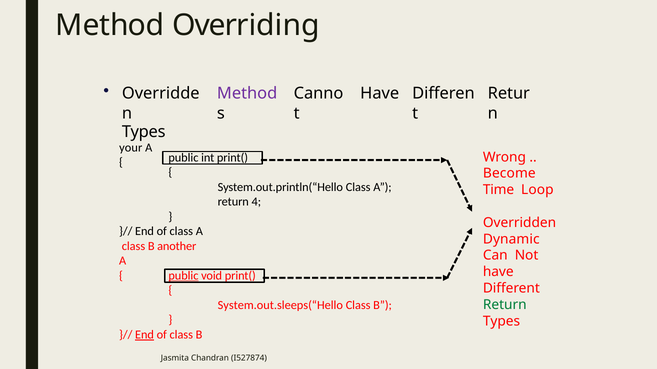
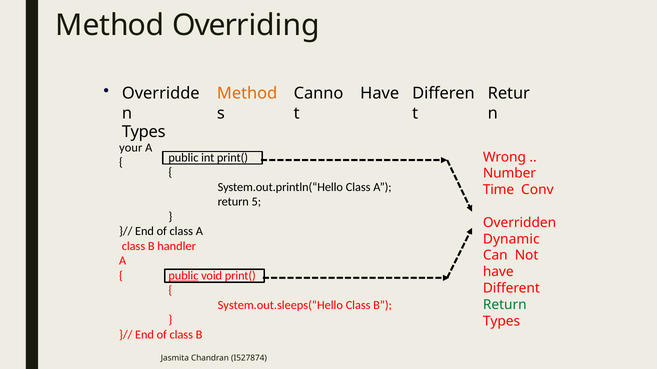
Method at (247, 94) colour: purple -> orange
Become: Become -> Number
Loop: Loop -> Conv
4: 4 -> 5
another: another -> handler
End at (144, 335) underline: present -> none
